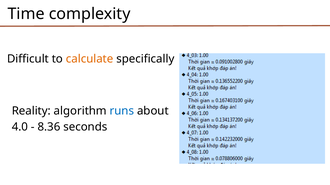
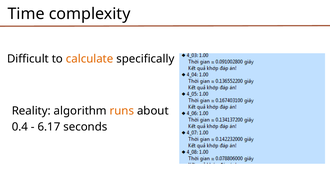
runs colour: blue -> orange
4.0: 4.0 -> 0.4
8.36: 8.36 -> 6.17
